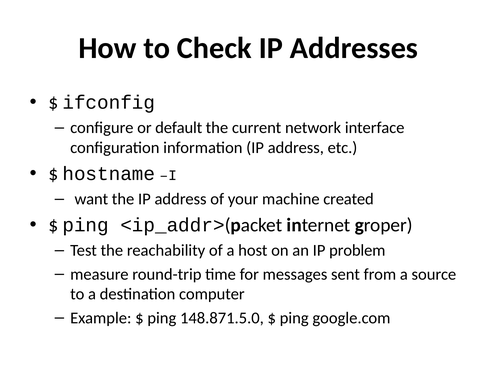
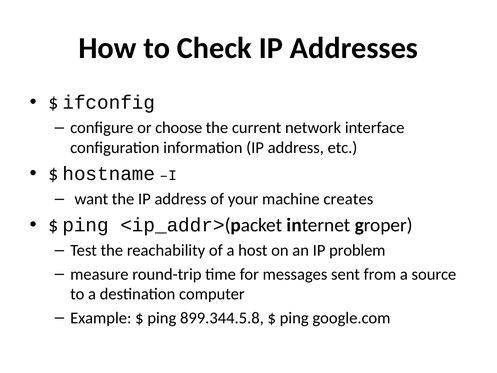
default: default -> choose
created: created -> creates
148.871.5.0: 148.871.5.0 -> 899.344.5.8
